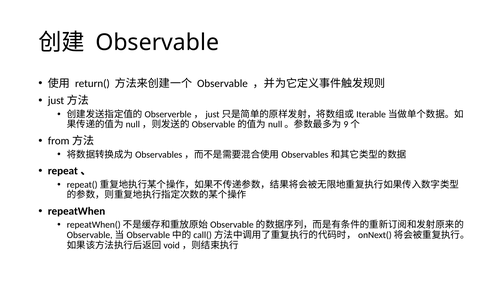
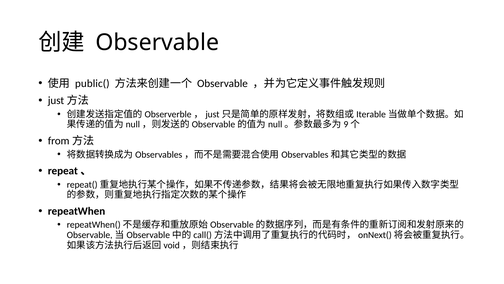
return(: return( -> public(
